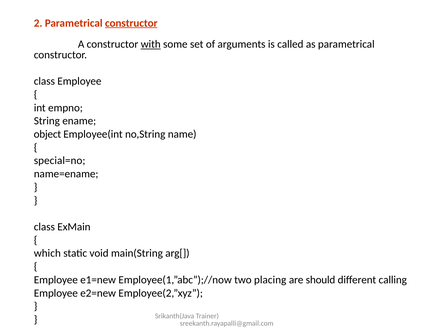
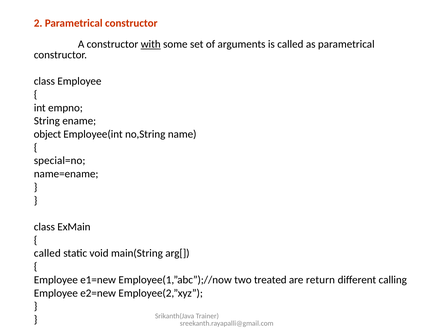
constructor at (131, 23) underline: present -> none
which at (47, 253): which -> called
placing: placing -> treated
should: should -> return
